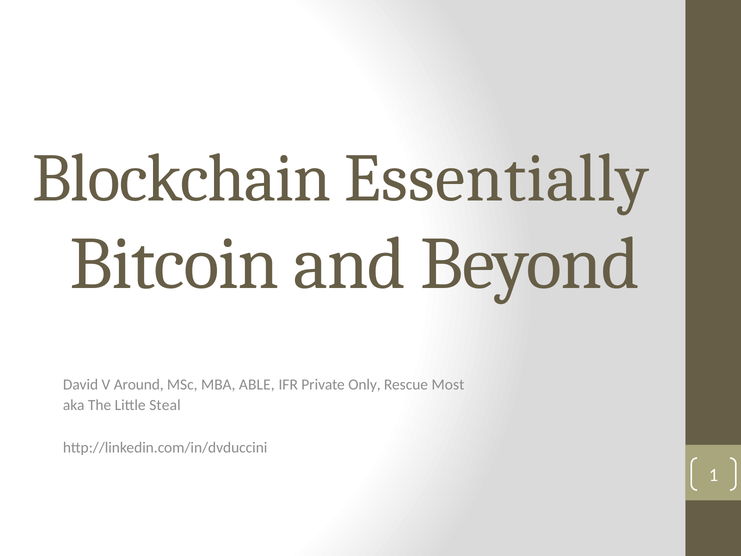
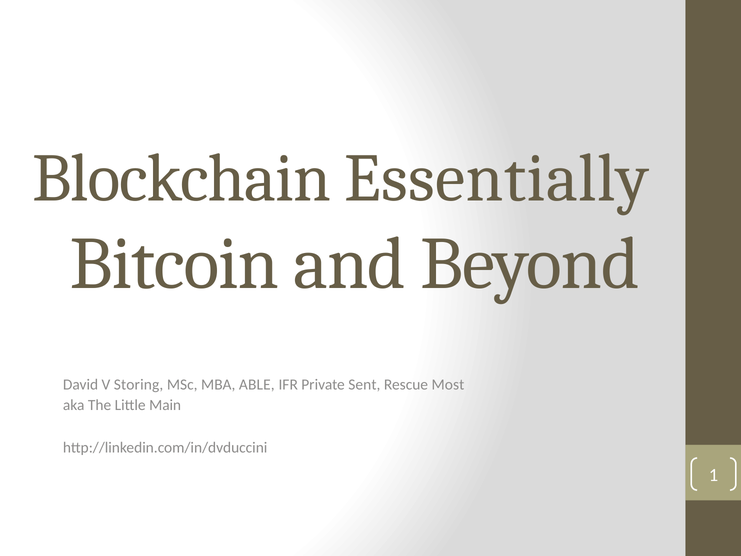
Around: Around -> Storing
Only: Only -> Sent
Steal: Steal -> Main
